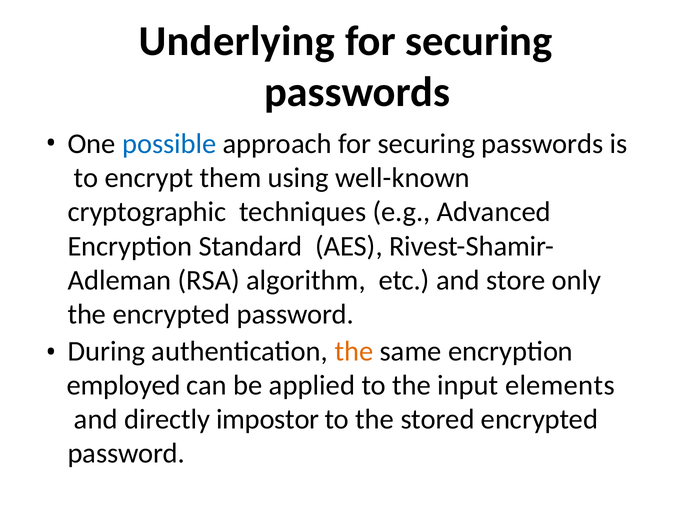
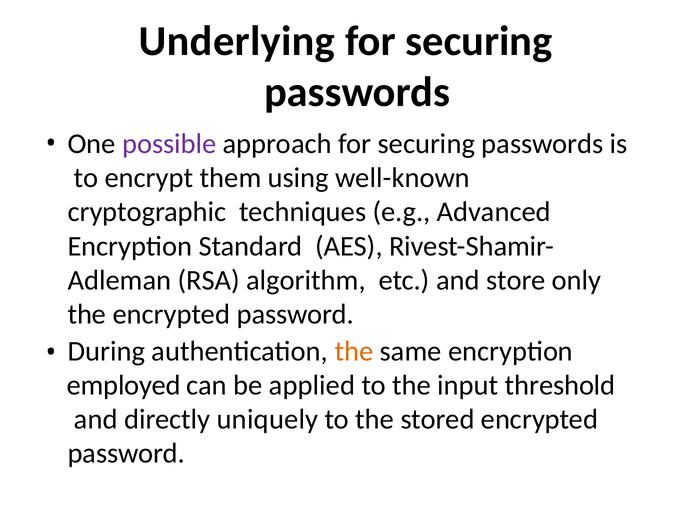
possible colour: blue -> purple
elements: elements -> threshold
impostor: impostor -> uniquely
